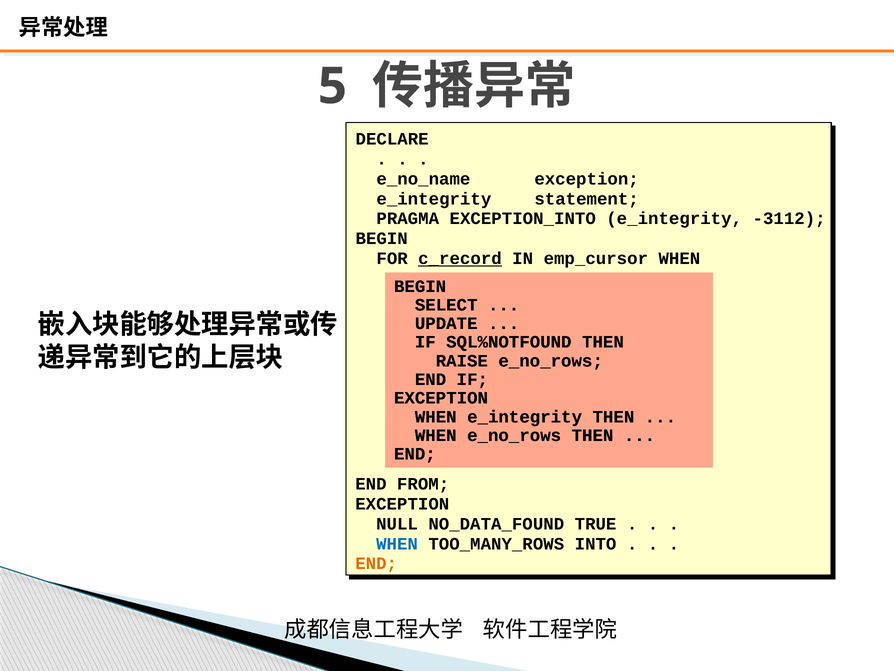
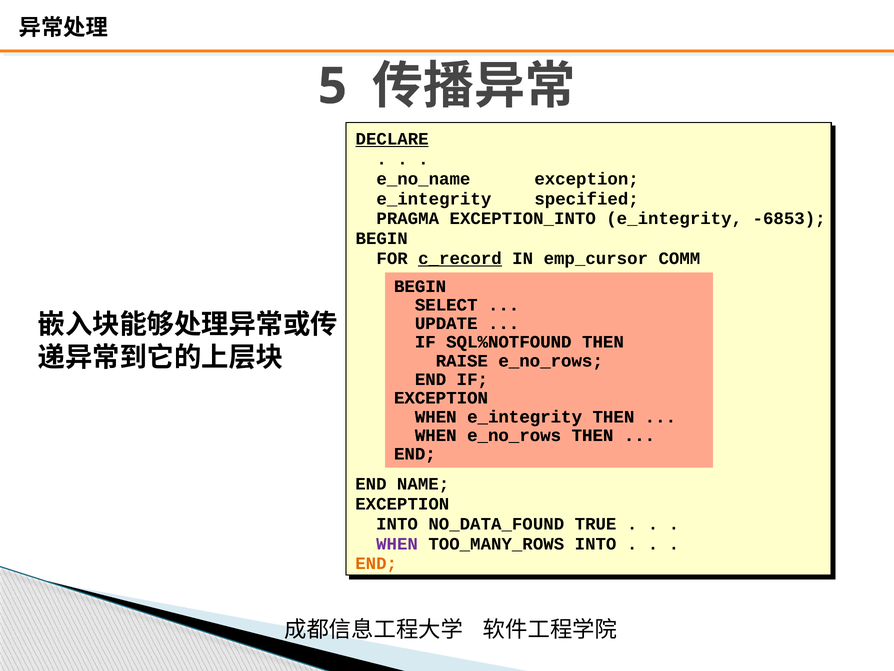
DECLARE underline: none -> present
statement: statement -> specified
-3112: -3112 -> -6853
emp_cursor WHEN: WHEN -> COMM
FROM: FROM -> NAME
NULL at (397, 524): NULL -> INTO
WHEN at (397, 543) colour: blue -> purple
